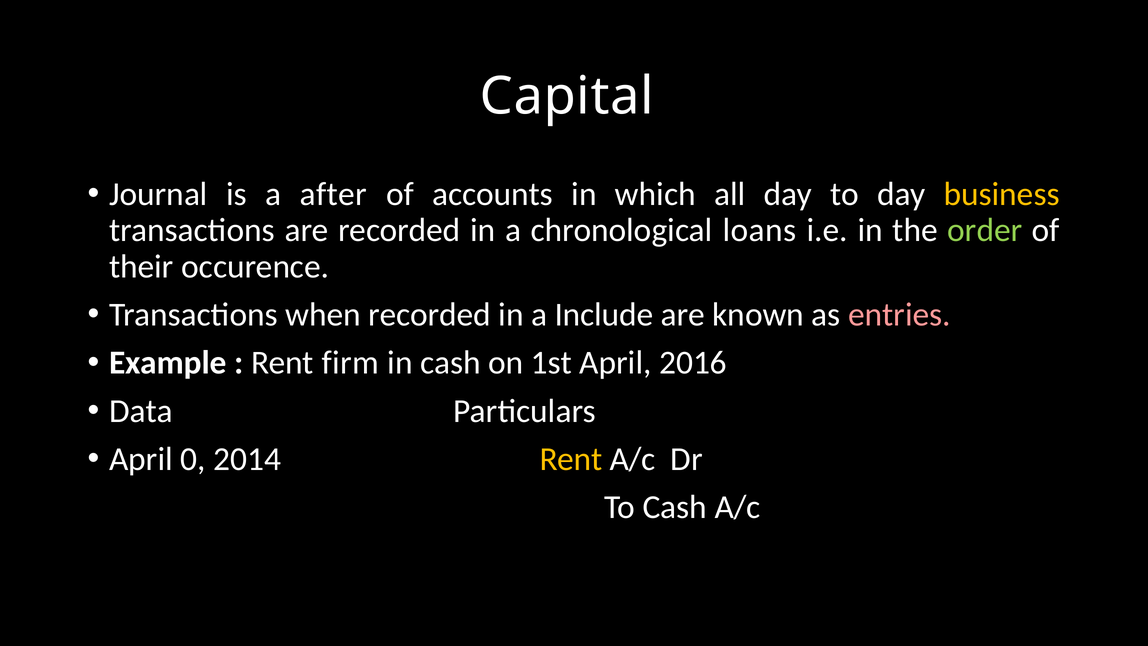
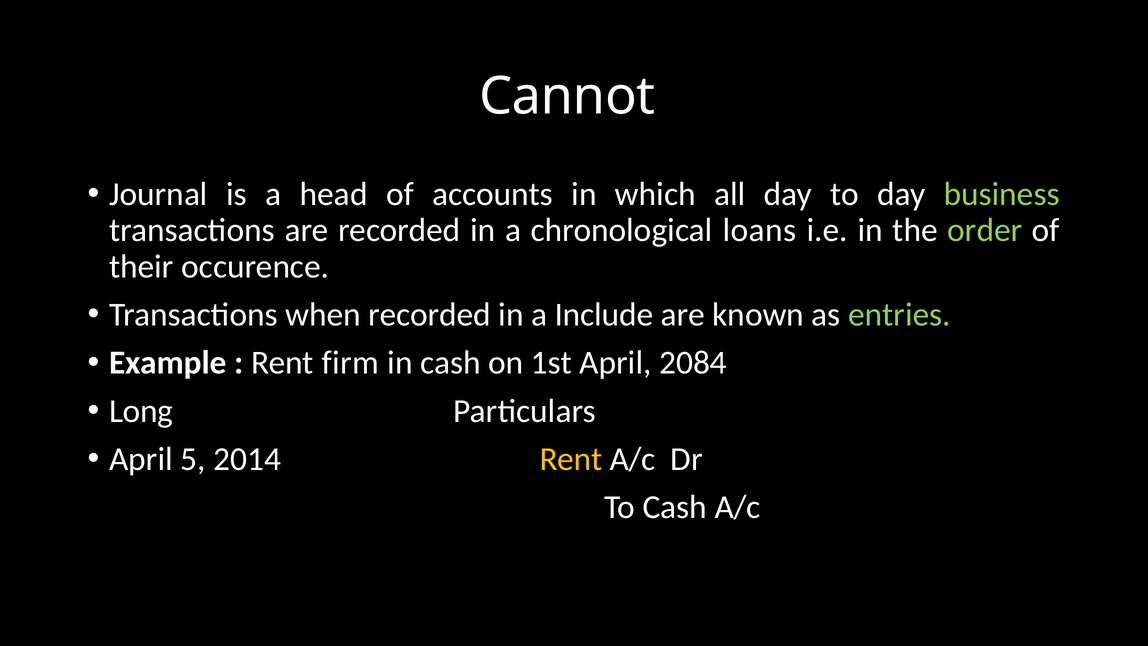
Capital: Capital -> Cannot
after: after -> head
business colour: yellow -> light green
entries colour: pink -> light green
2016: 2016 -> 2084
Data: Data -> Long
0: 0 -> 5
